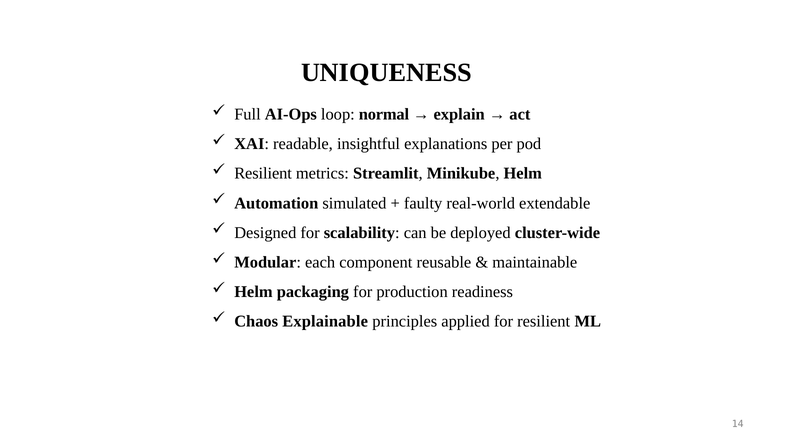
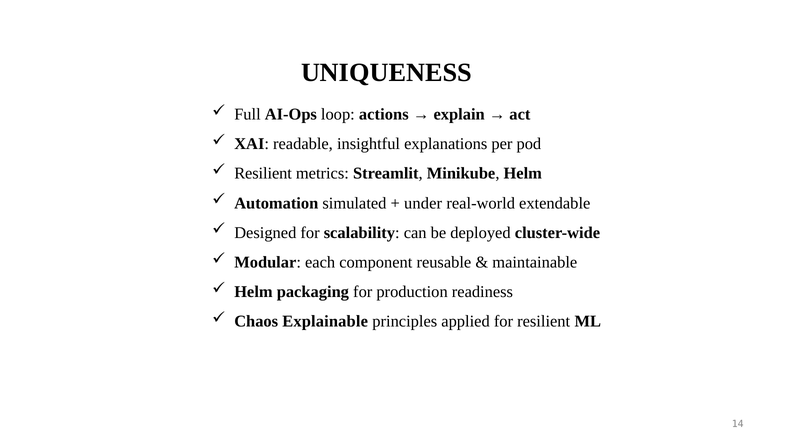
normal: normal -> actions
faulty: faulty -> under
